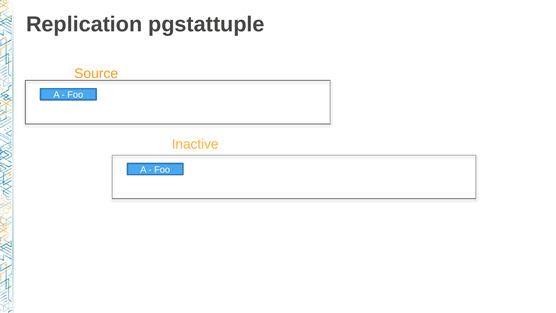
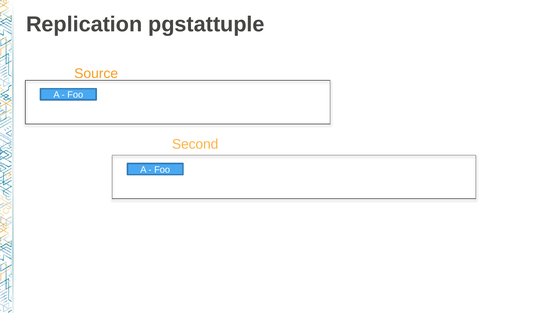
Inactive: Inactive -> Second
